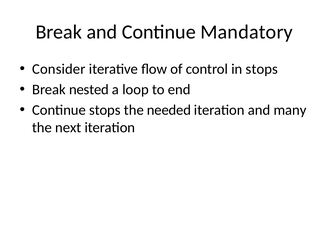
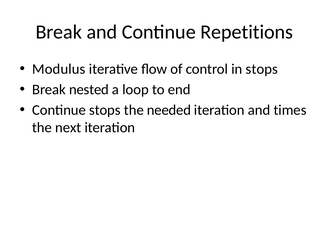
Mandatory: Mandatory -> Repetitions
Consider: Consider -> Modulus
many: many -> times
